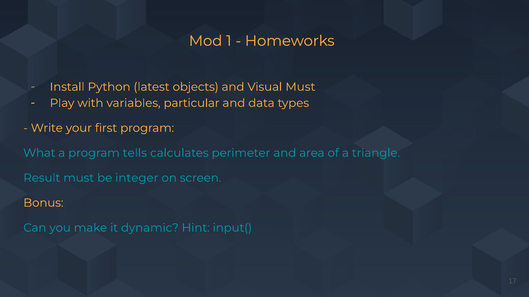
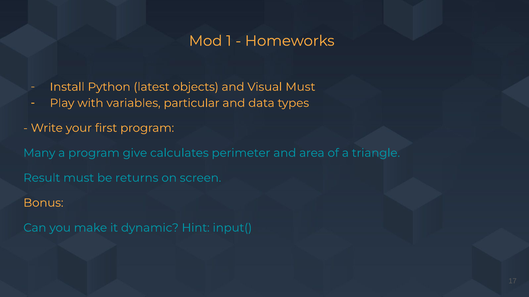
What: What -> Many
tells: tells -> give
integer: integer -> returns
